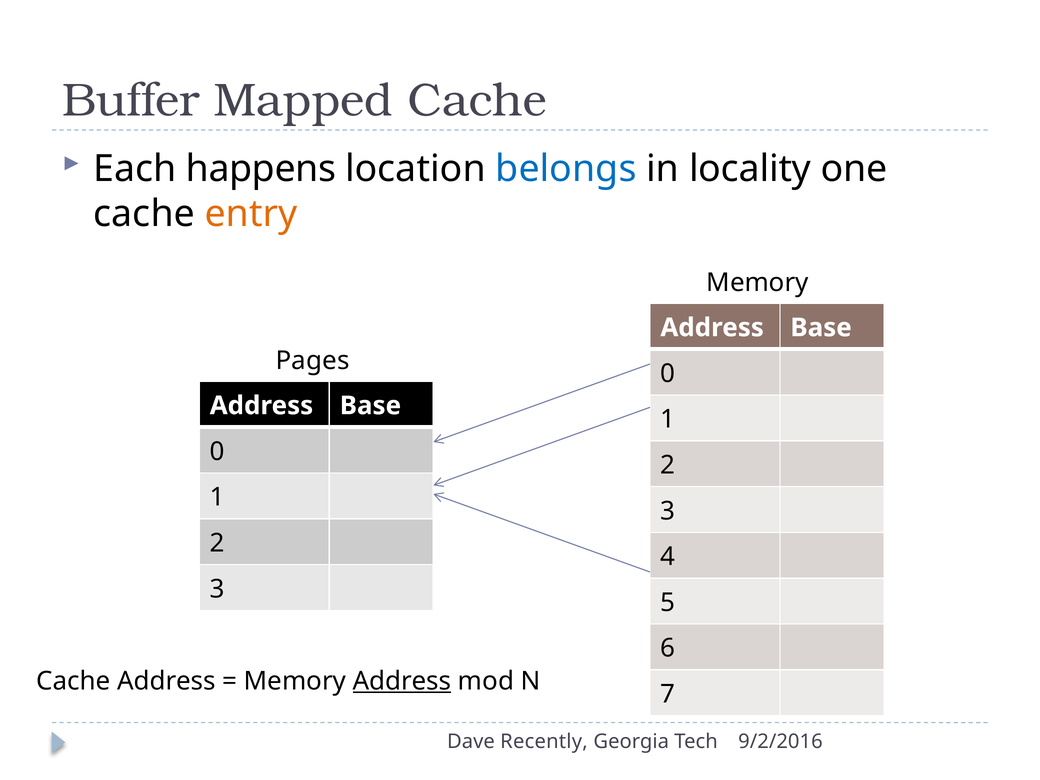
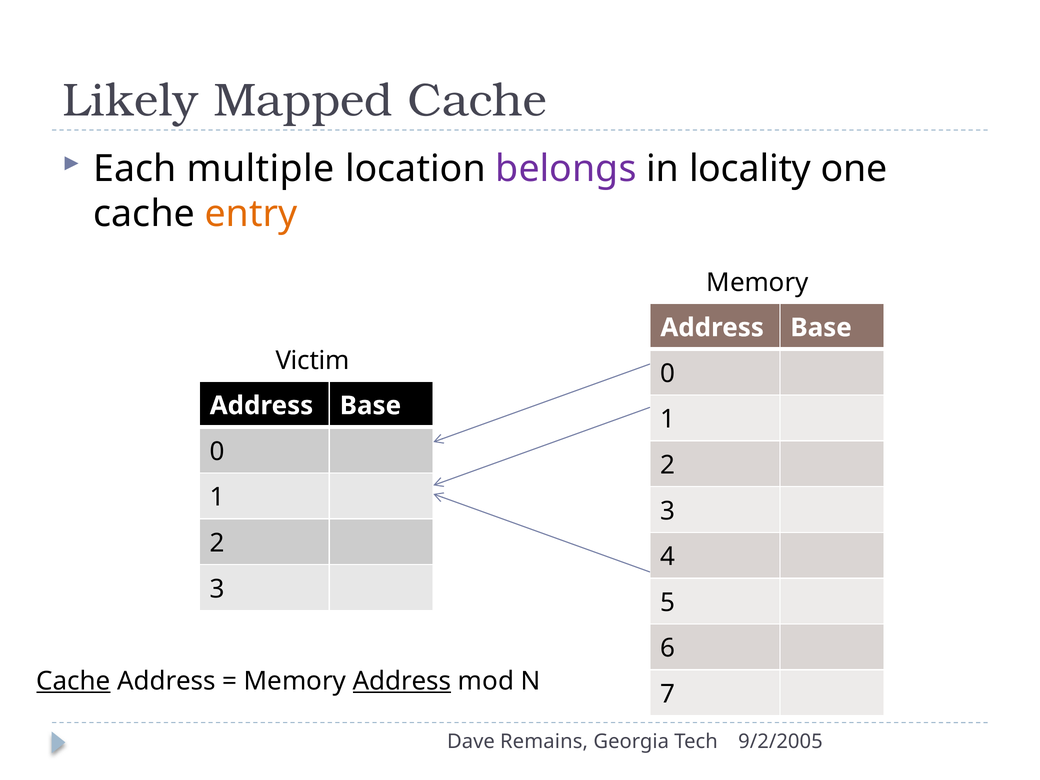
Buffer: Buffer -> Likely
happens: happens -> multiple
belongs colour: blue -> purple
Pages: Pages -> Victim
Cache at (73, 681) underline: none -> present
Recently: Recently -> Remains
9/2/2016: 9/2/2016 -> 9/2/2005
